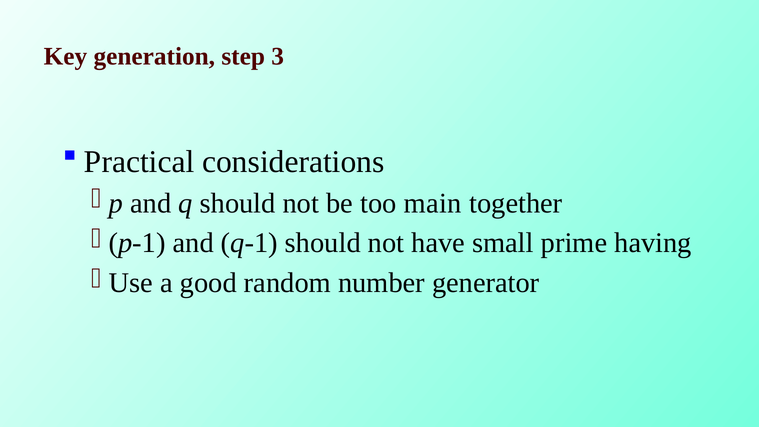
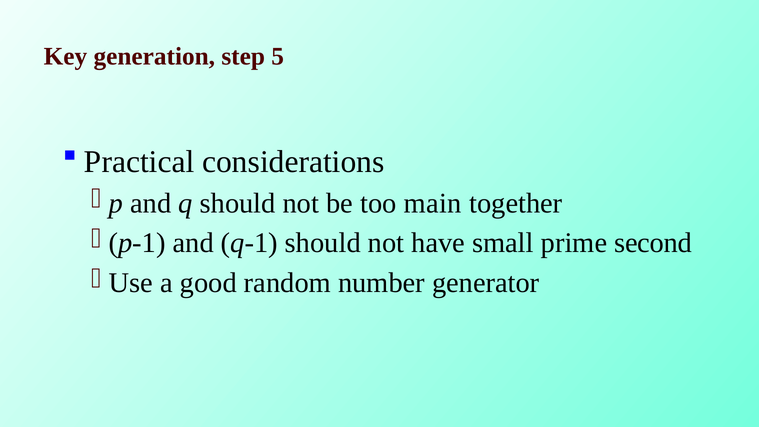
3: 3 -> 5
having: having -> second
